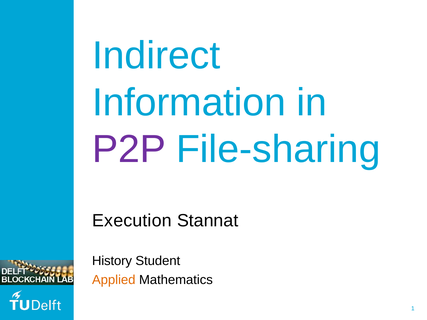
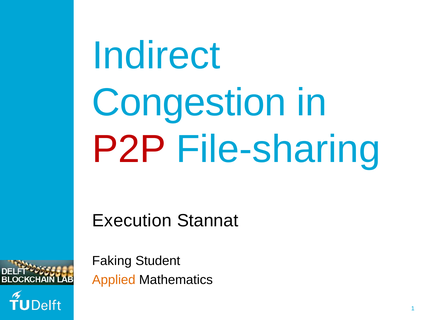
Information: Information -> Congestion
P2P colour: purple -> red
History: History -> Faking
